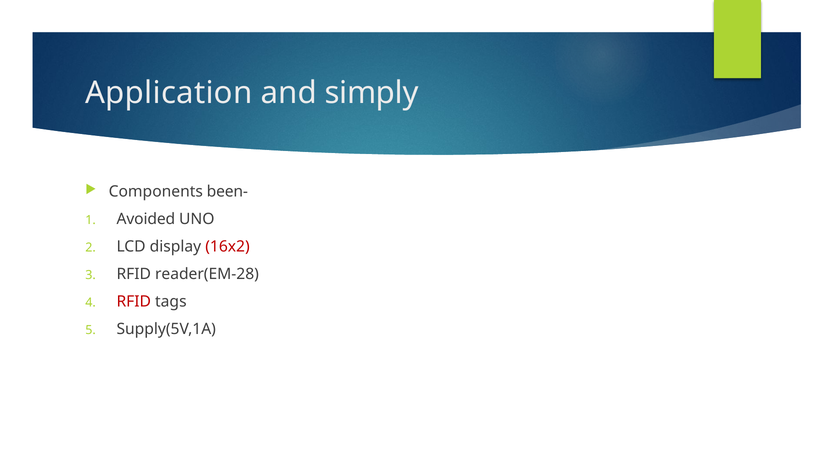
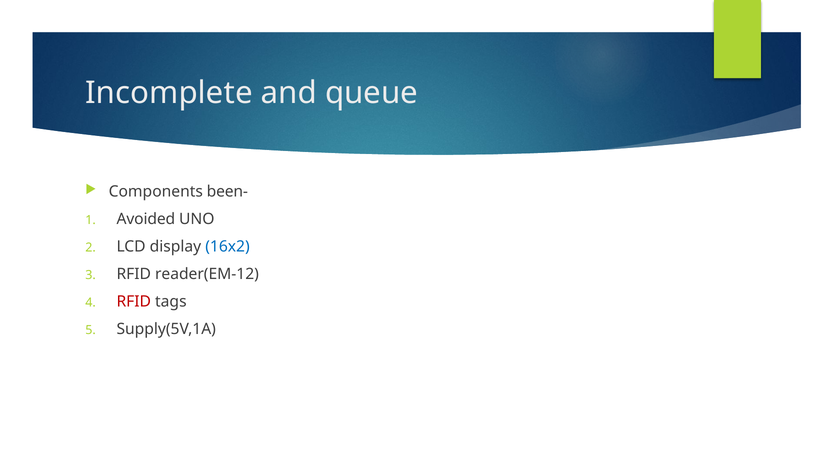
Application: Application -> Incomplete
simply: simply -> queue
16x2 colour: red -> blue
reader(EM-28: reader(EM-28 -> reader(EM-12
